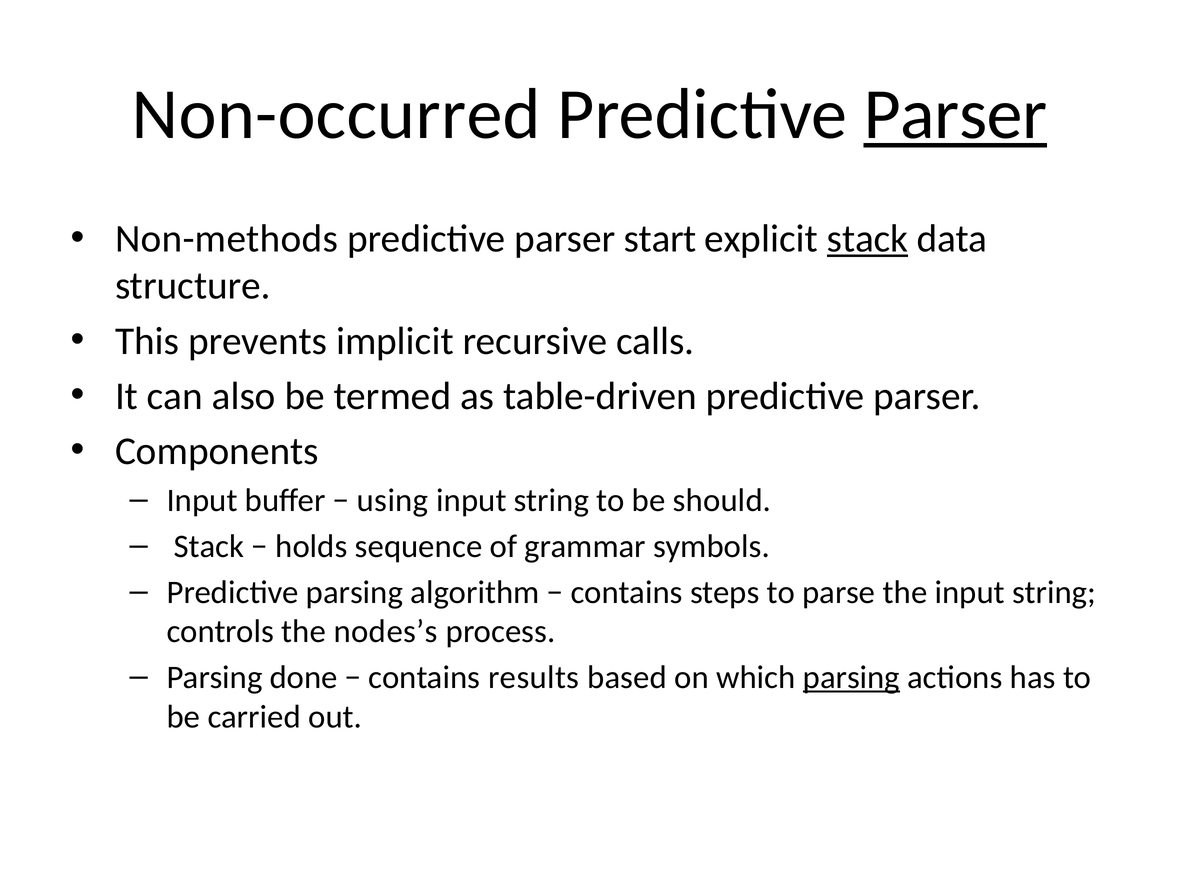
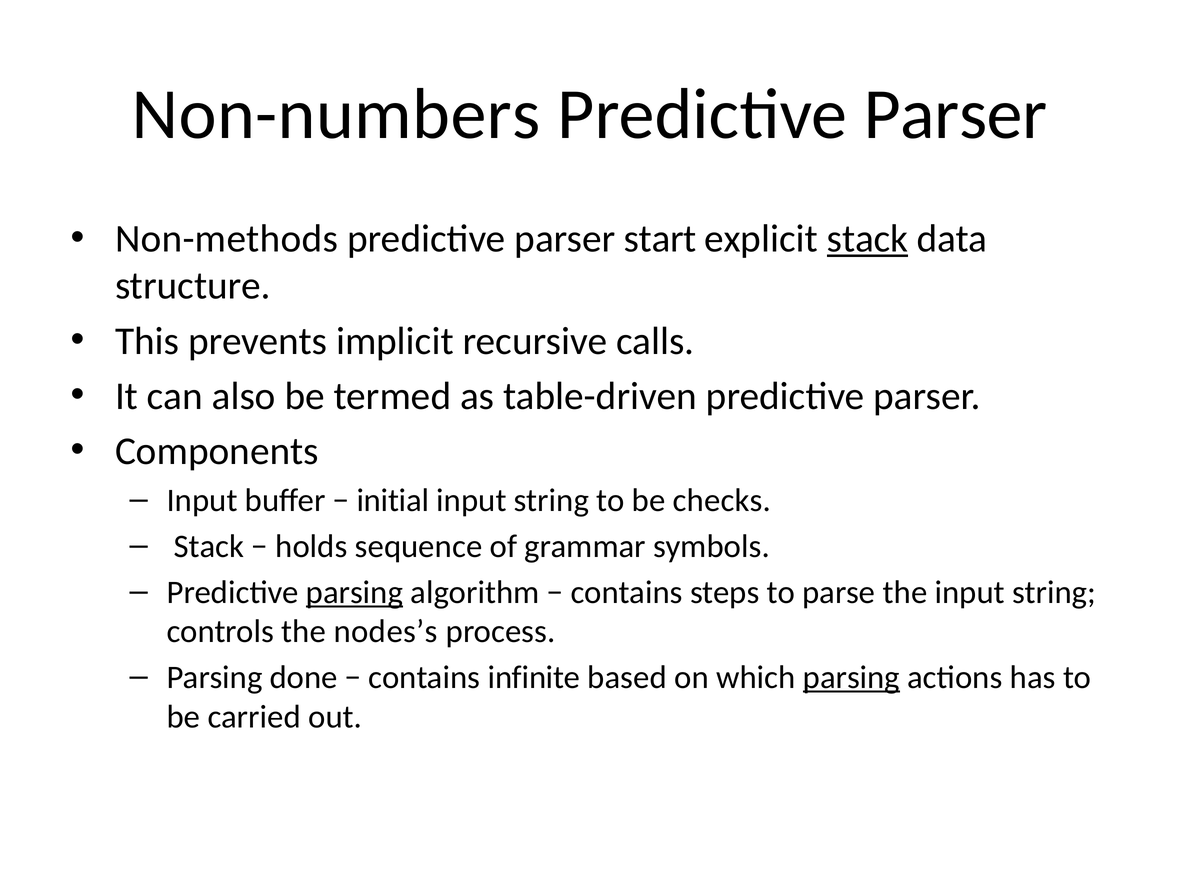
Non-occurred: Non-occurred -> Non-numbers
Parser at (956, 114) underline: present -> none
using: using -> initial
should: should -> checks
parsing at (354, 592) underline: none -> present
results: results -> infinite
